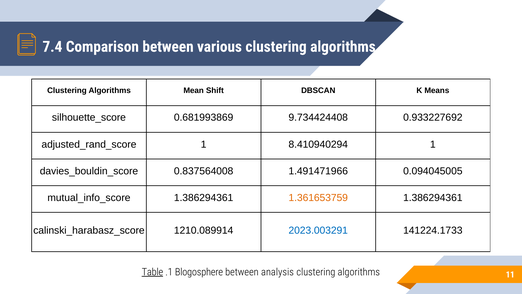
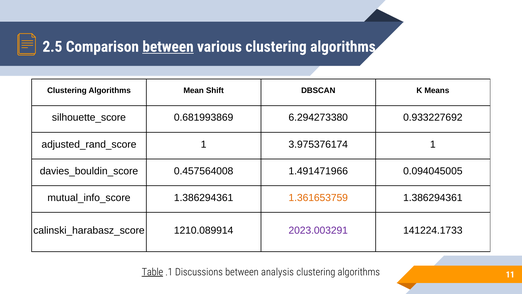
7.4: 7.4 -> 2.5
between at (168, 47) underline: none -> present
9.734424408: 9.734424408 -> 6.294273380
8.410940294: 8.410940294 -> 3.975376174
0.837564008: 0.837564008 -> 0.457564008
2023.003291 colour: blue -> purple
Blogosphere: Blogosphere -> Discussions
